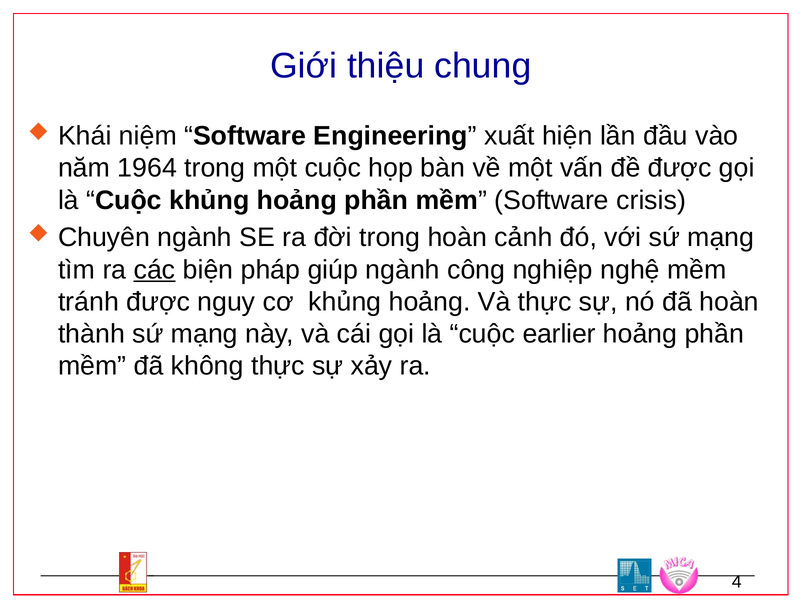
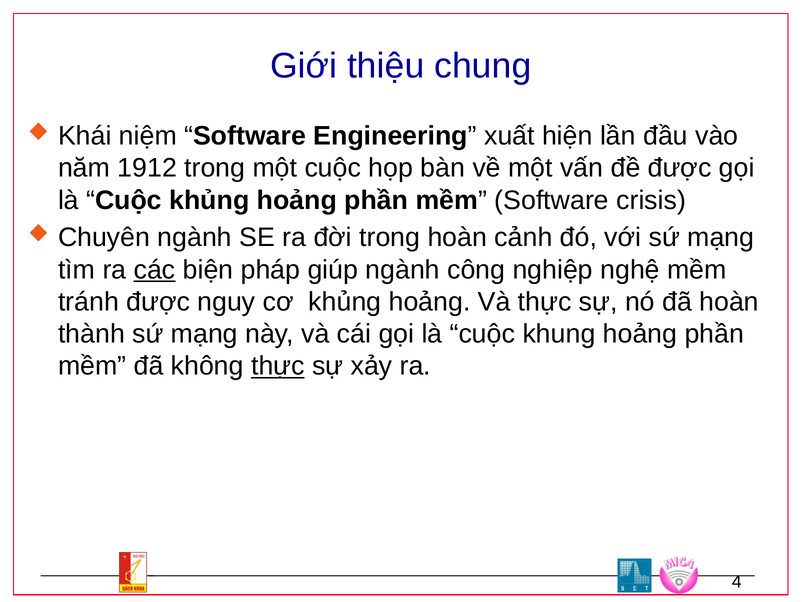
1964: 1964 -> 1912
earlier: earlier -> khung
thực at (278, 366) underline: none -> present
